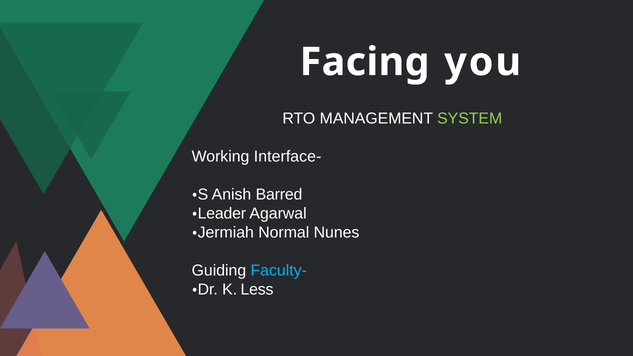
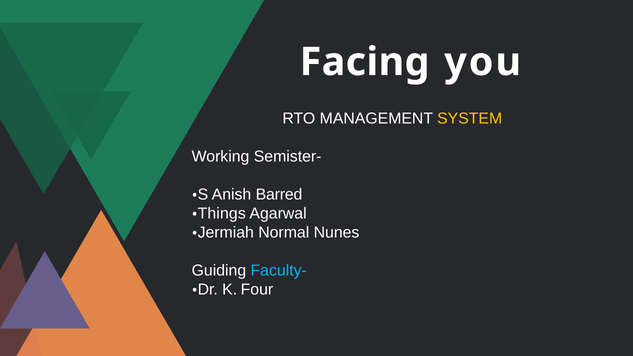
SYSTEM colour: light green -> yellow
Interface-: Interface- -> Semister-
Leader: Leader -> Things
Less: Less -> Four
